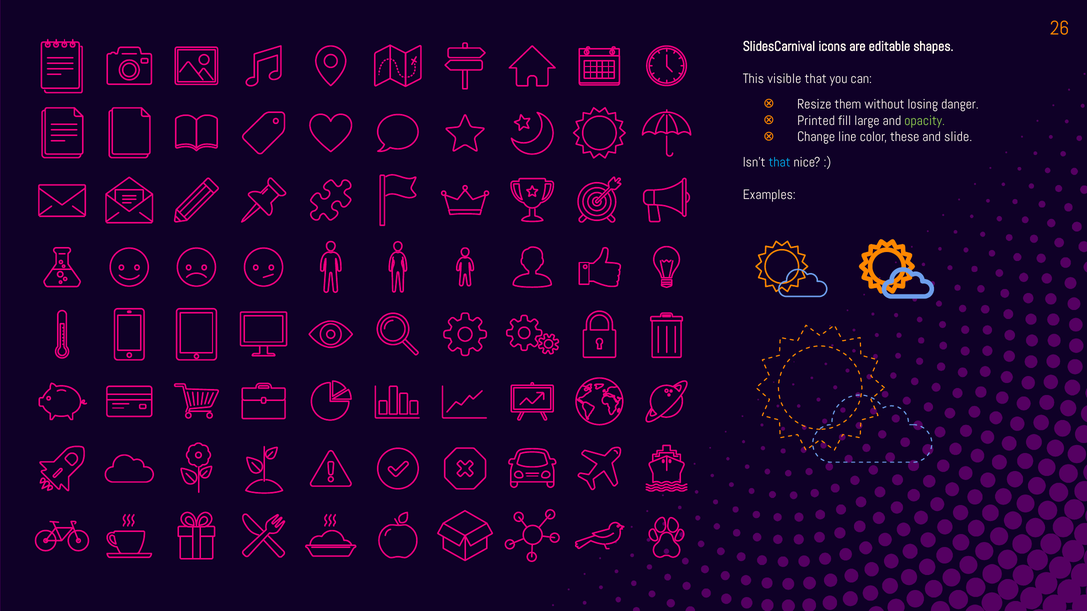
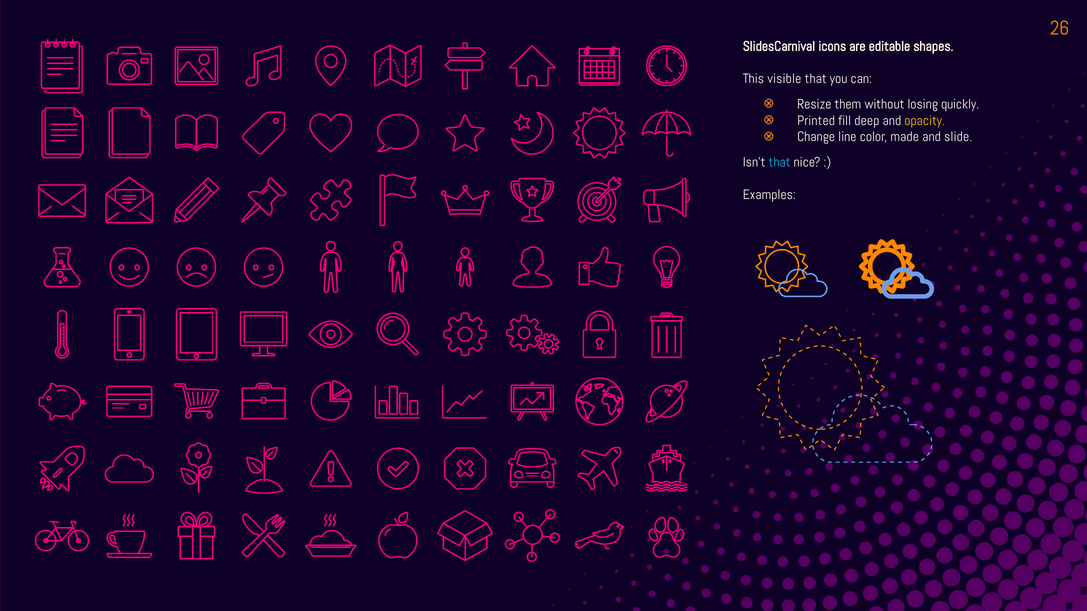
danger: danger -> quickly
large: large -> deep
opacity colour: light green -> yellow
these: these -> made
